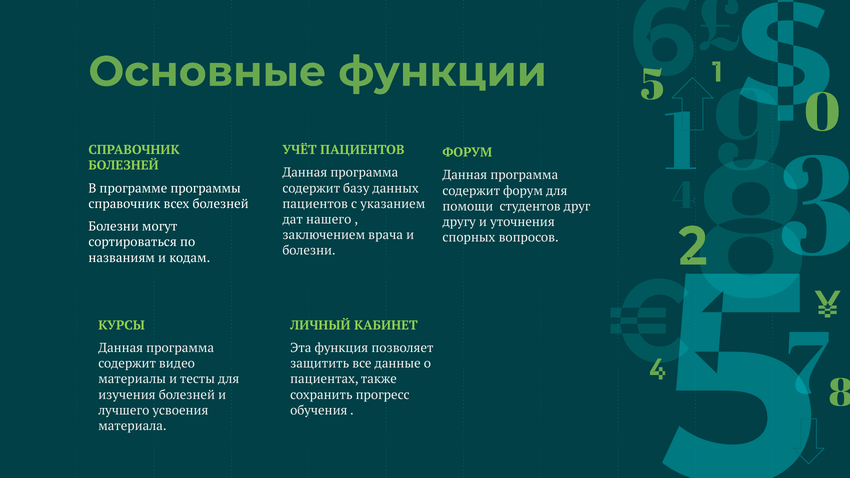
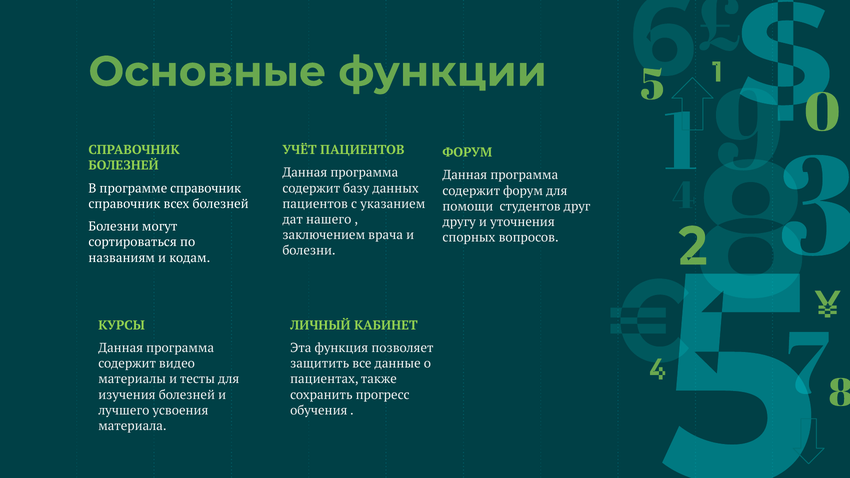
программе программы: программы -> справочник
